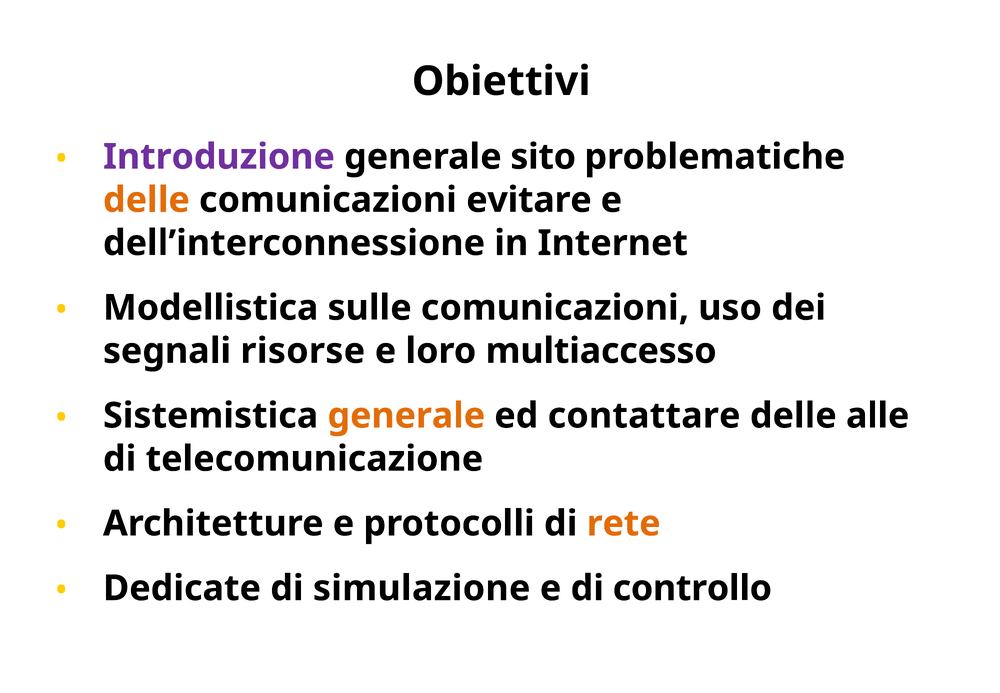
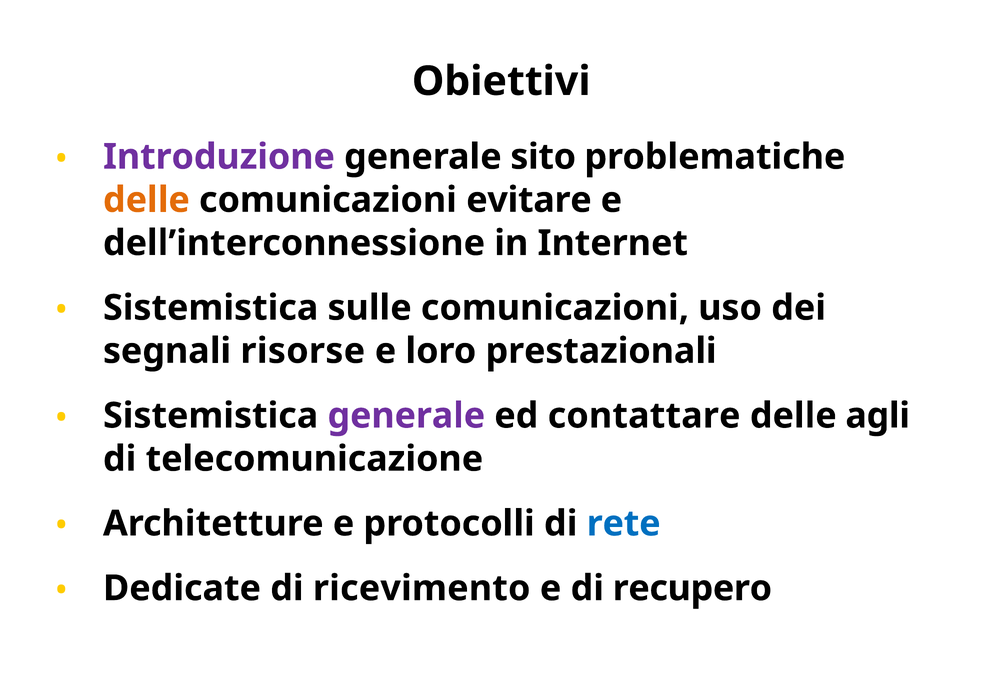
Modellistica at (211, 308): Modellistica -> Sistemistica
multiaccesso: multiaccesso -> prestazionali
generale at (406, 415) colour: orange -> purple
alle: alle -> agli
rete colour: orange -> blue
simulazione: simulazione -> ricevimento
controllo: controllo -> recupero
